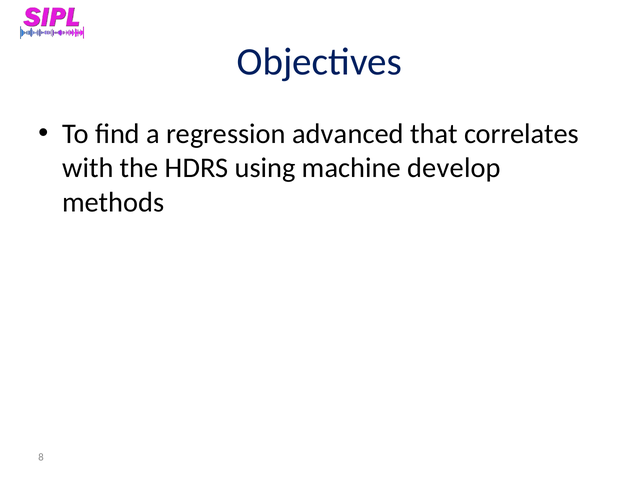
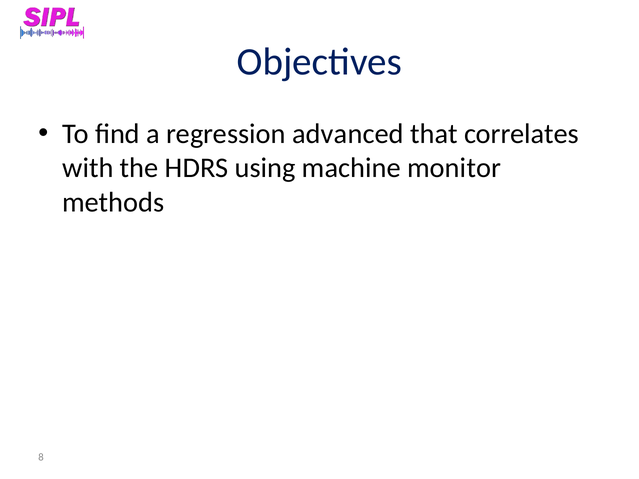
develop: develop -> monitor
